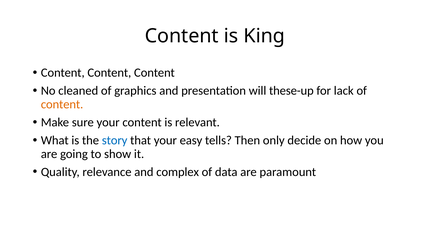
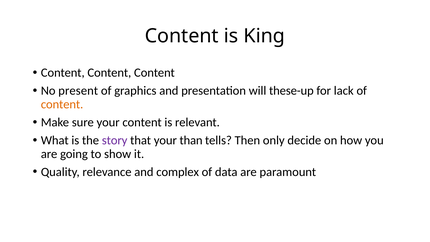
cleaned: cleaned -> present
story colour: blue -> purple
easy: easy -> than
